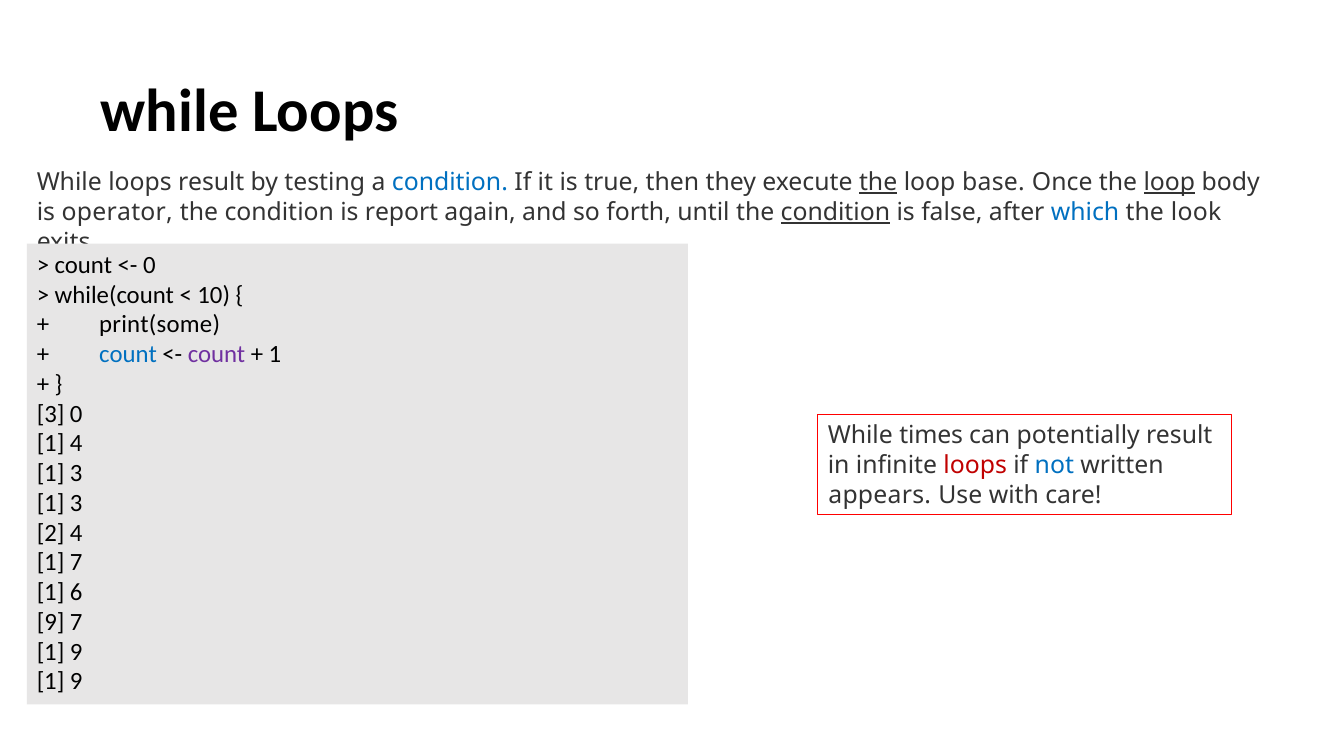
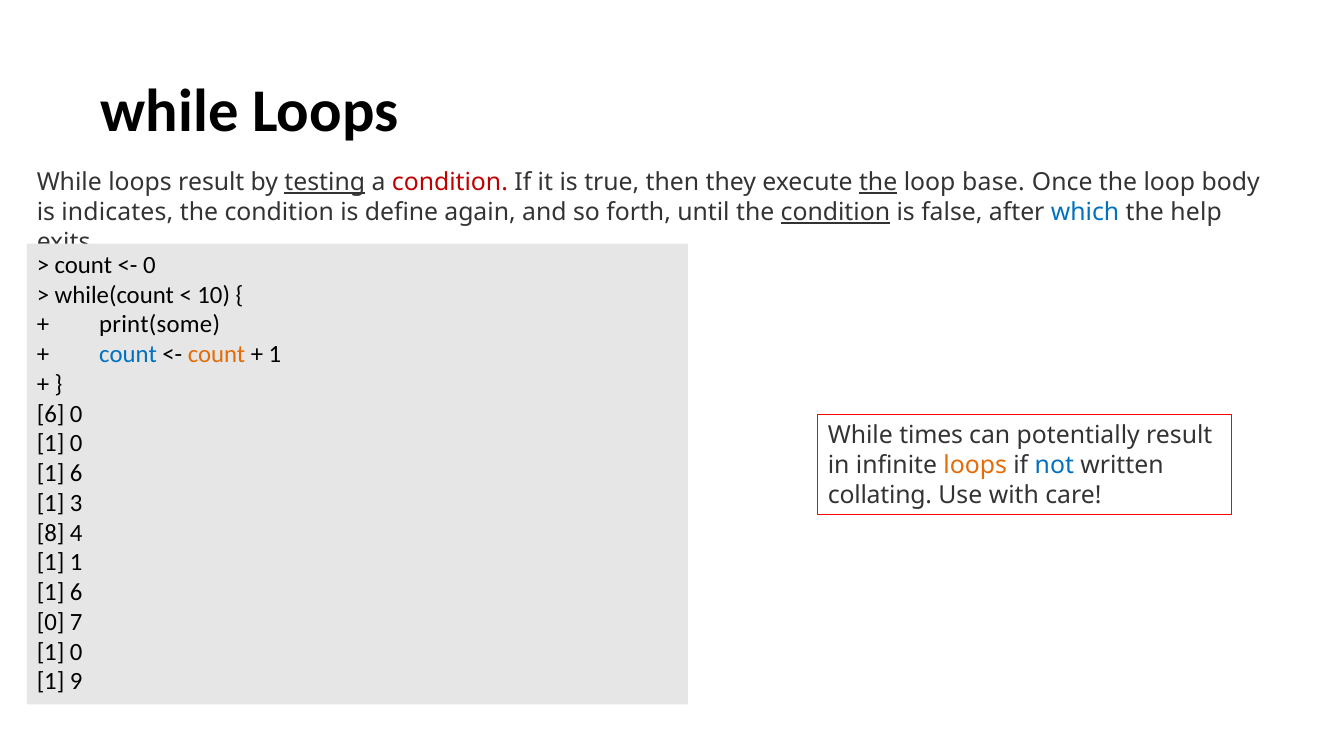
testing underline: none -> present
condition at (450, 182) colour: blue -> red
loop at (1169, 182) underline: present -> none
operator: operator -> indicates
report: report -> define
look: look -> help
count at (217, 354) colour: purple -> orange
3 at (51, 414): 3 -> 6
4 at (76, 443): 4 -> 0
loops at (975, 465) colour: red -> orange
3 at (76, 473): 3 -> 6
appears: appears -> collating
2: 2 -> 8
7 at (76, 562): 7 -> 1
9 at (51, 622): 9 -> 0
9 at (76, 652): 9 -> 0
